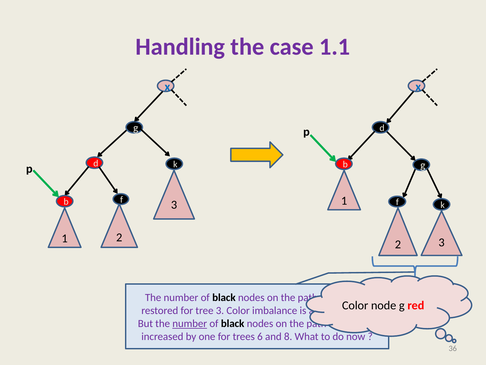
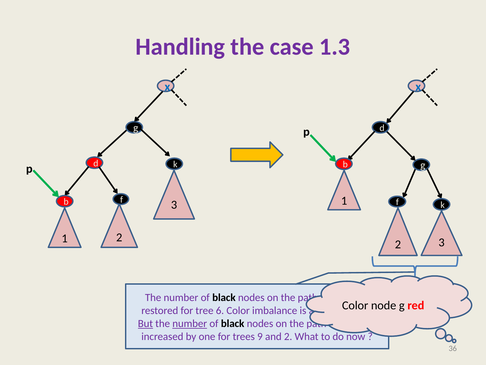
1.1: 1.1 -> 1.3
tree 3: 3 -> 6
But underline: none -> present
6: 6 -> 9
and 8: 8 -> 2
